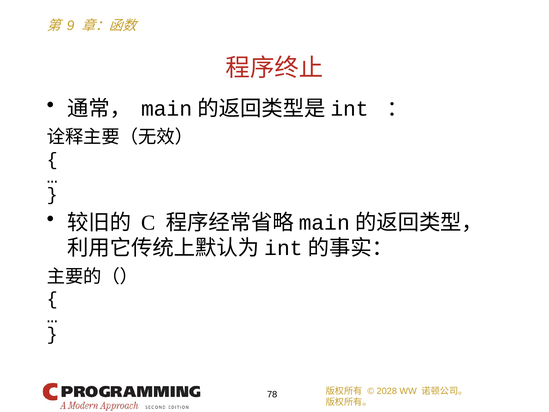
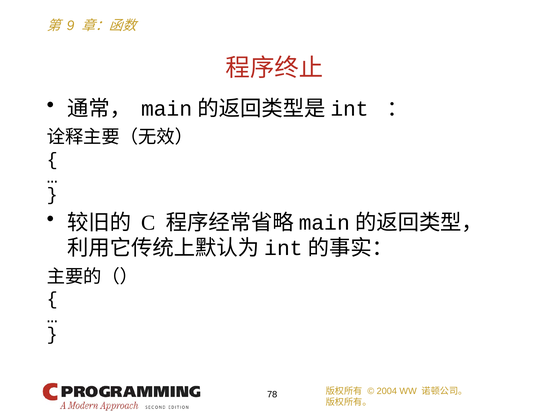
2028: 2028 -> 2004
